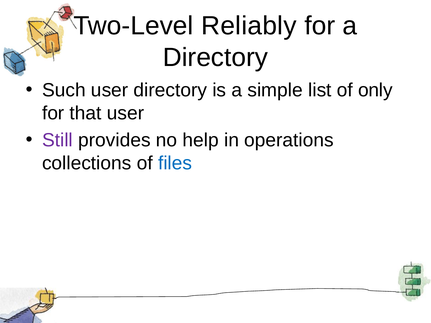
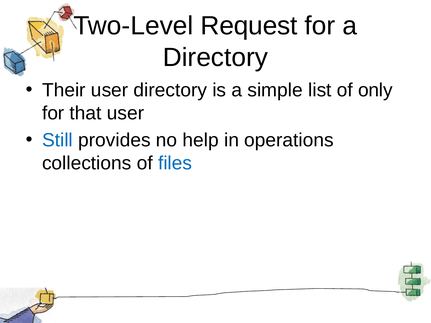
Reliably: Reliably -> Request
Such: Such -> Their
Still colour: purple -> blue
